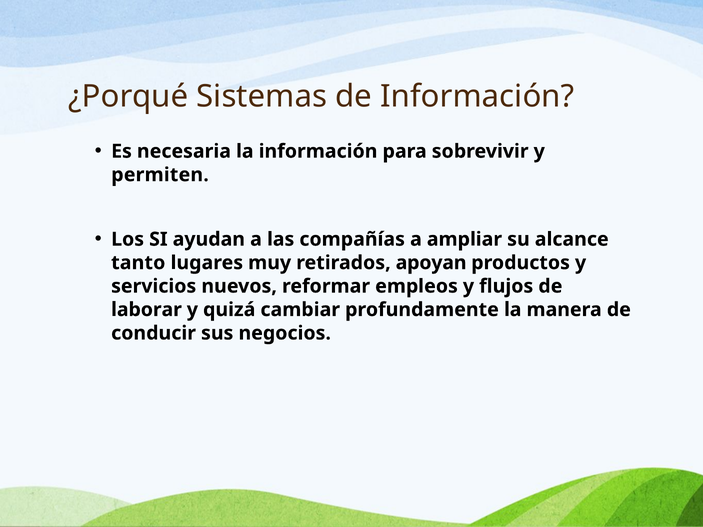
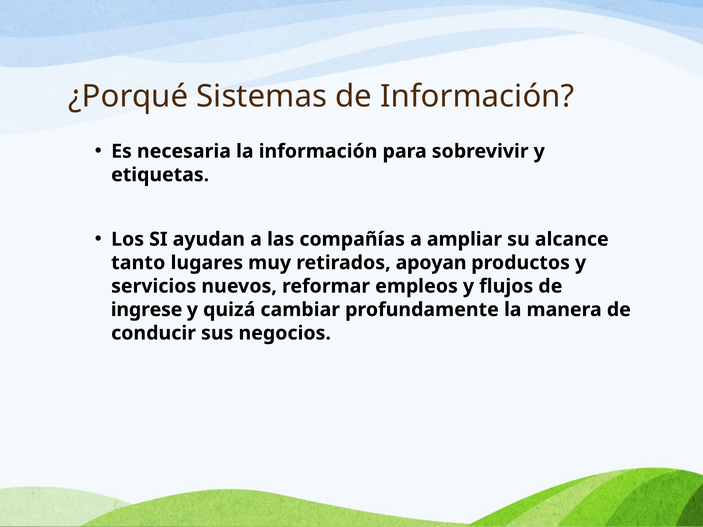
permiten: permiten -> etiquetas
laborar: laborar -> ingrese
